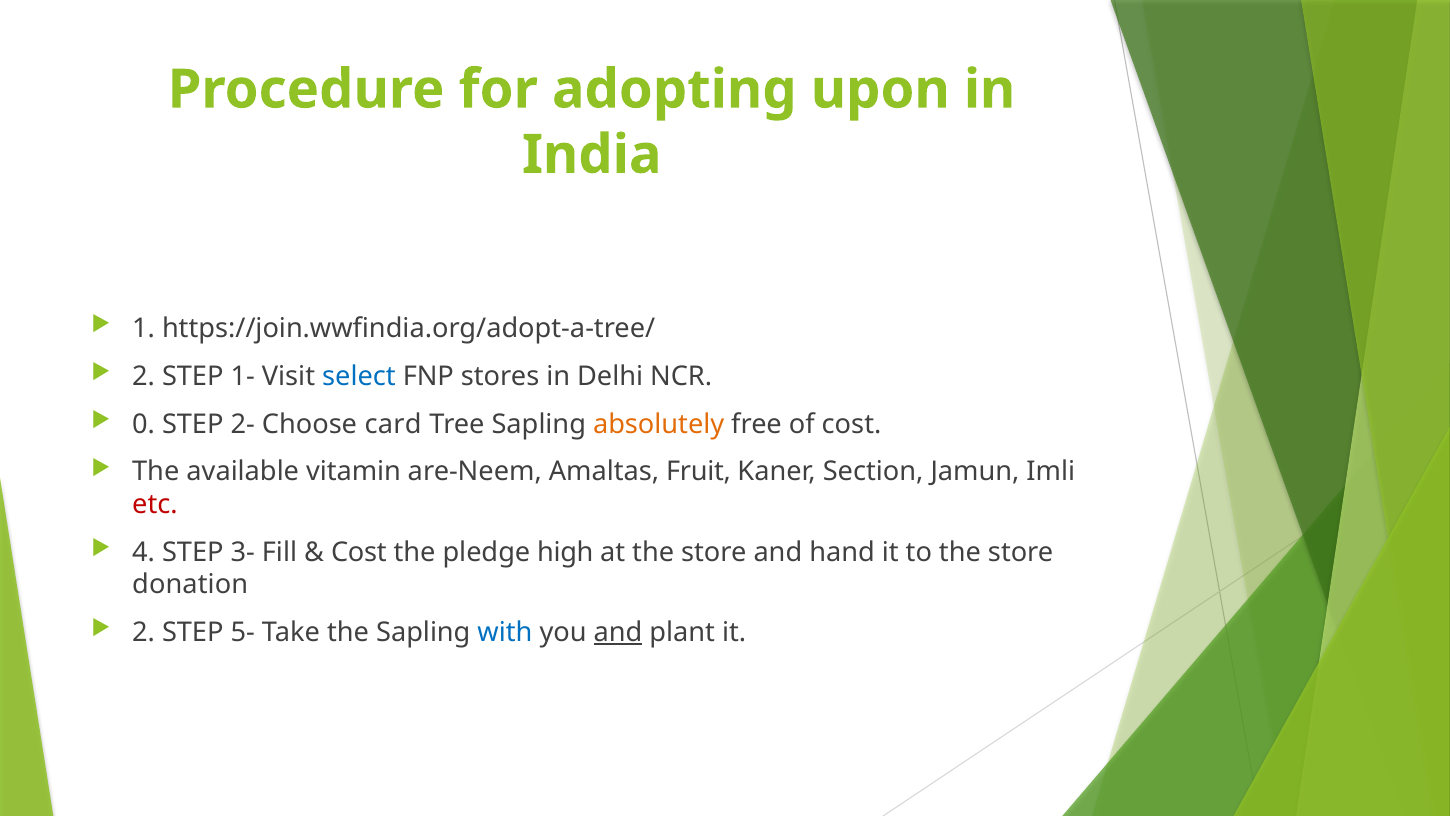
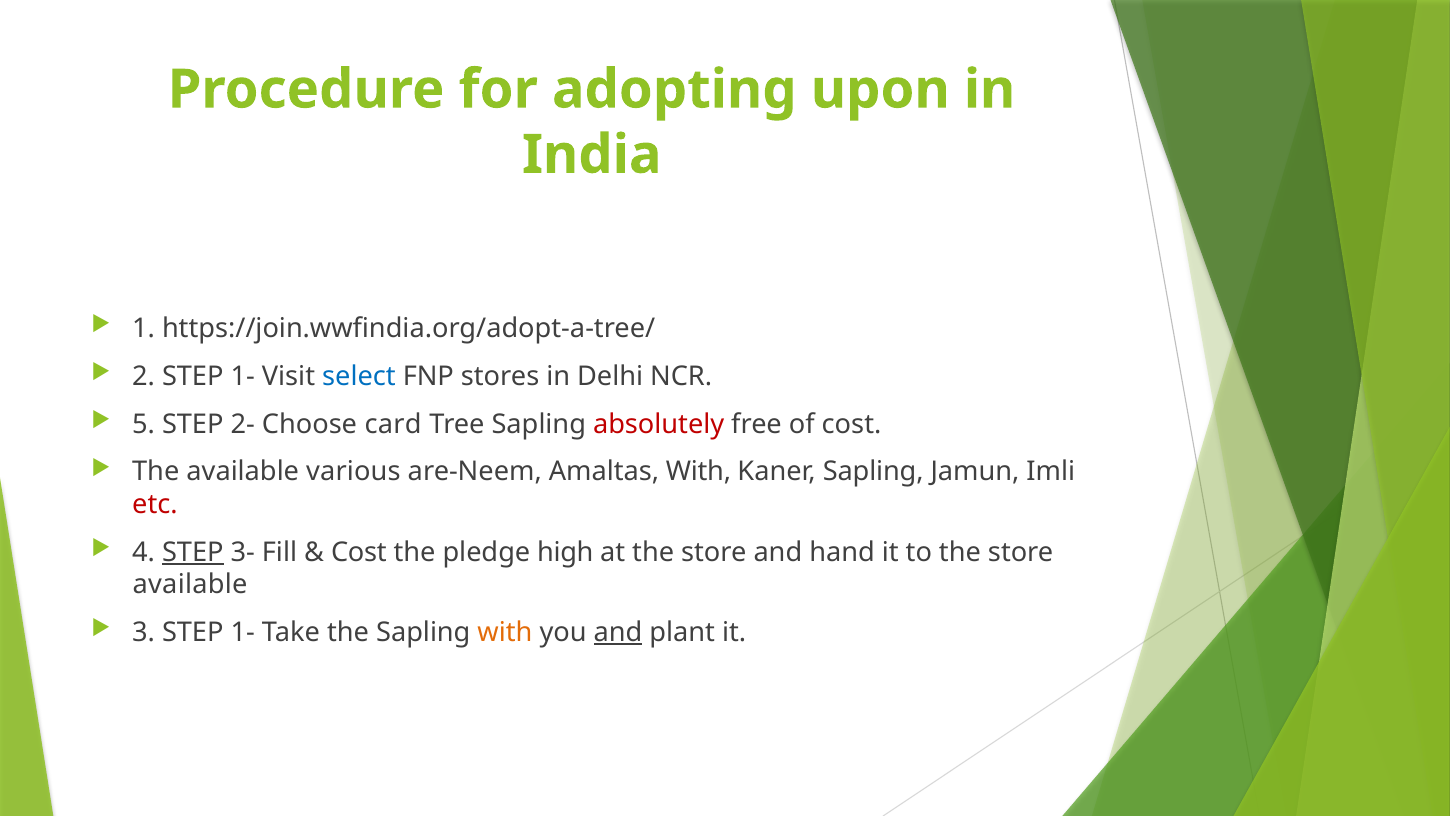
0: 0 -> 5
absolutely colour: orange -> red
vitamin: vitamin -> various
Amaltas Fruit: Fruit -> With
Kaner Section: Section -> Sapling
STEP at (193, 552) underline: none -> present
donation at (190, 585): donation -> available
2 at (144, 632): 2 -> 3
5- at (243, 632): 5- -> 1-
with at (505, 632) colour: blue -> orange
